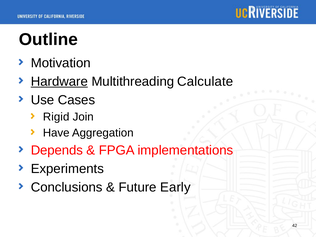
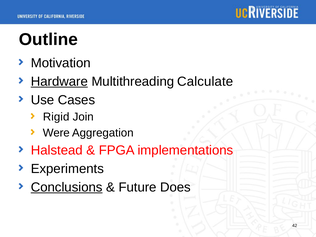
Have: Have -> Were
Depends: Depends -> Halstead
Conclusions underline: none -> present
Early: Early -> Does
